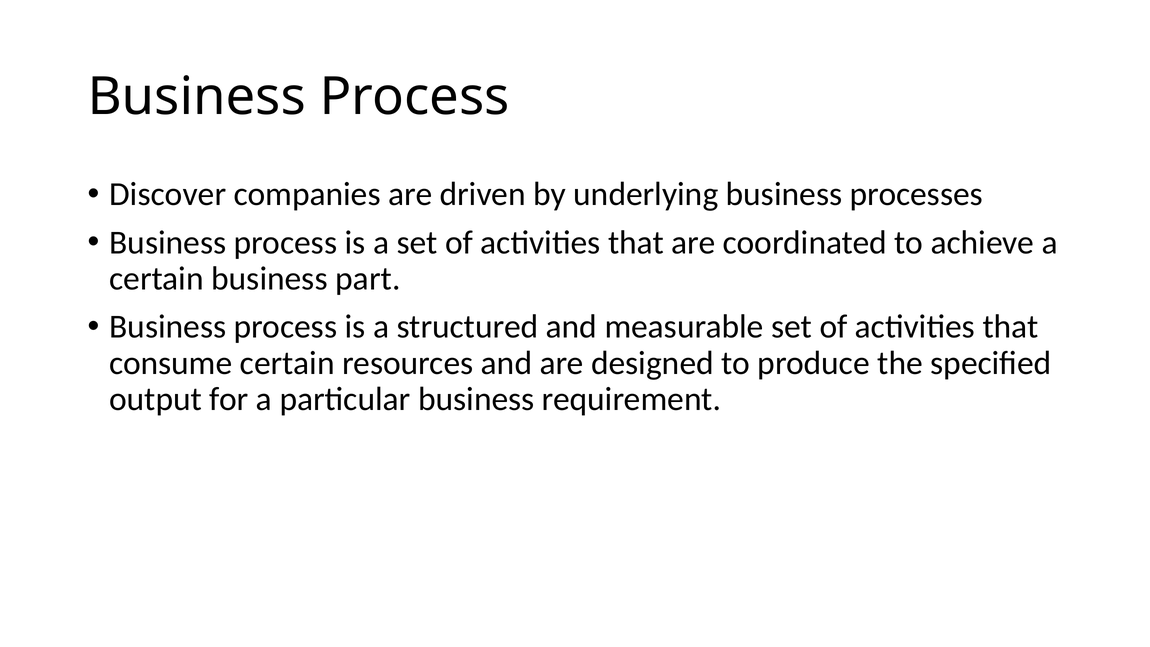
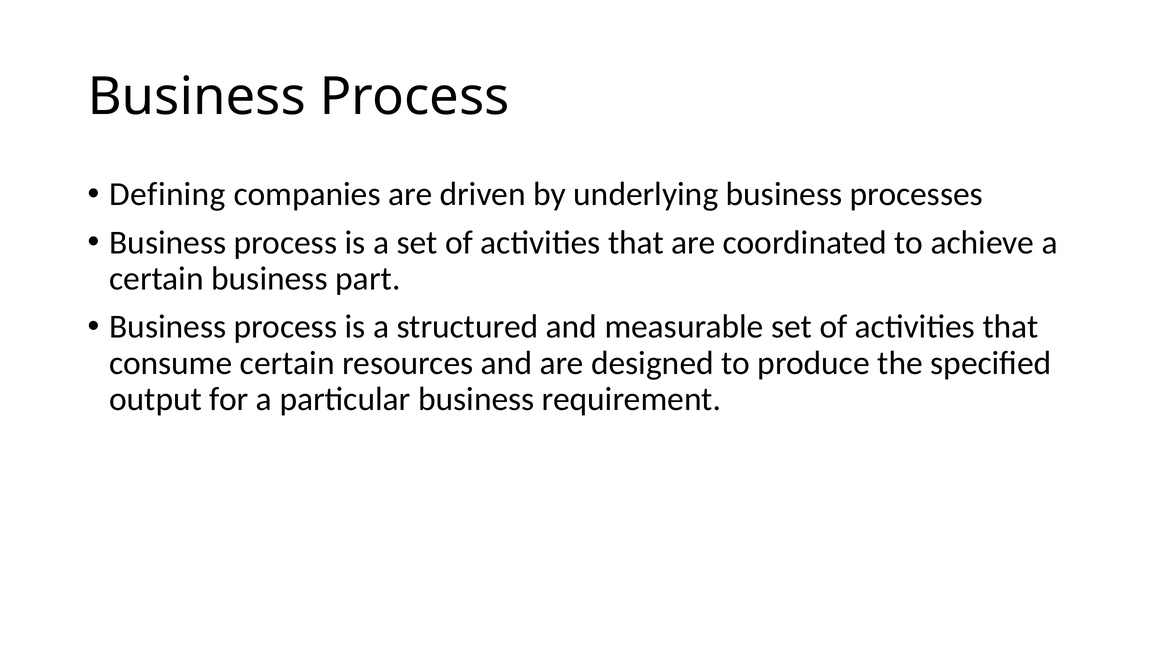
Discover: Discover -> Defining
